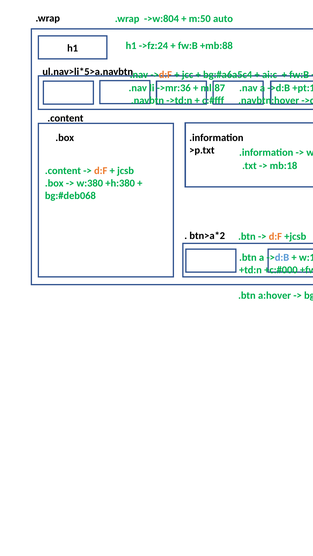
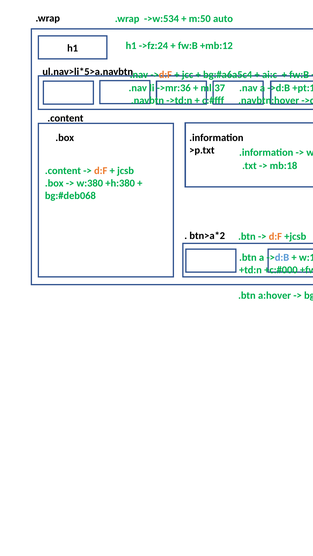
->w:804: ->w:804 -> ->w:534
+mb:88: +mb:88 -> +mb:12
ml:87: ml:87 -> ml:37
